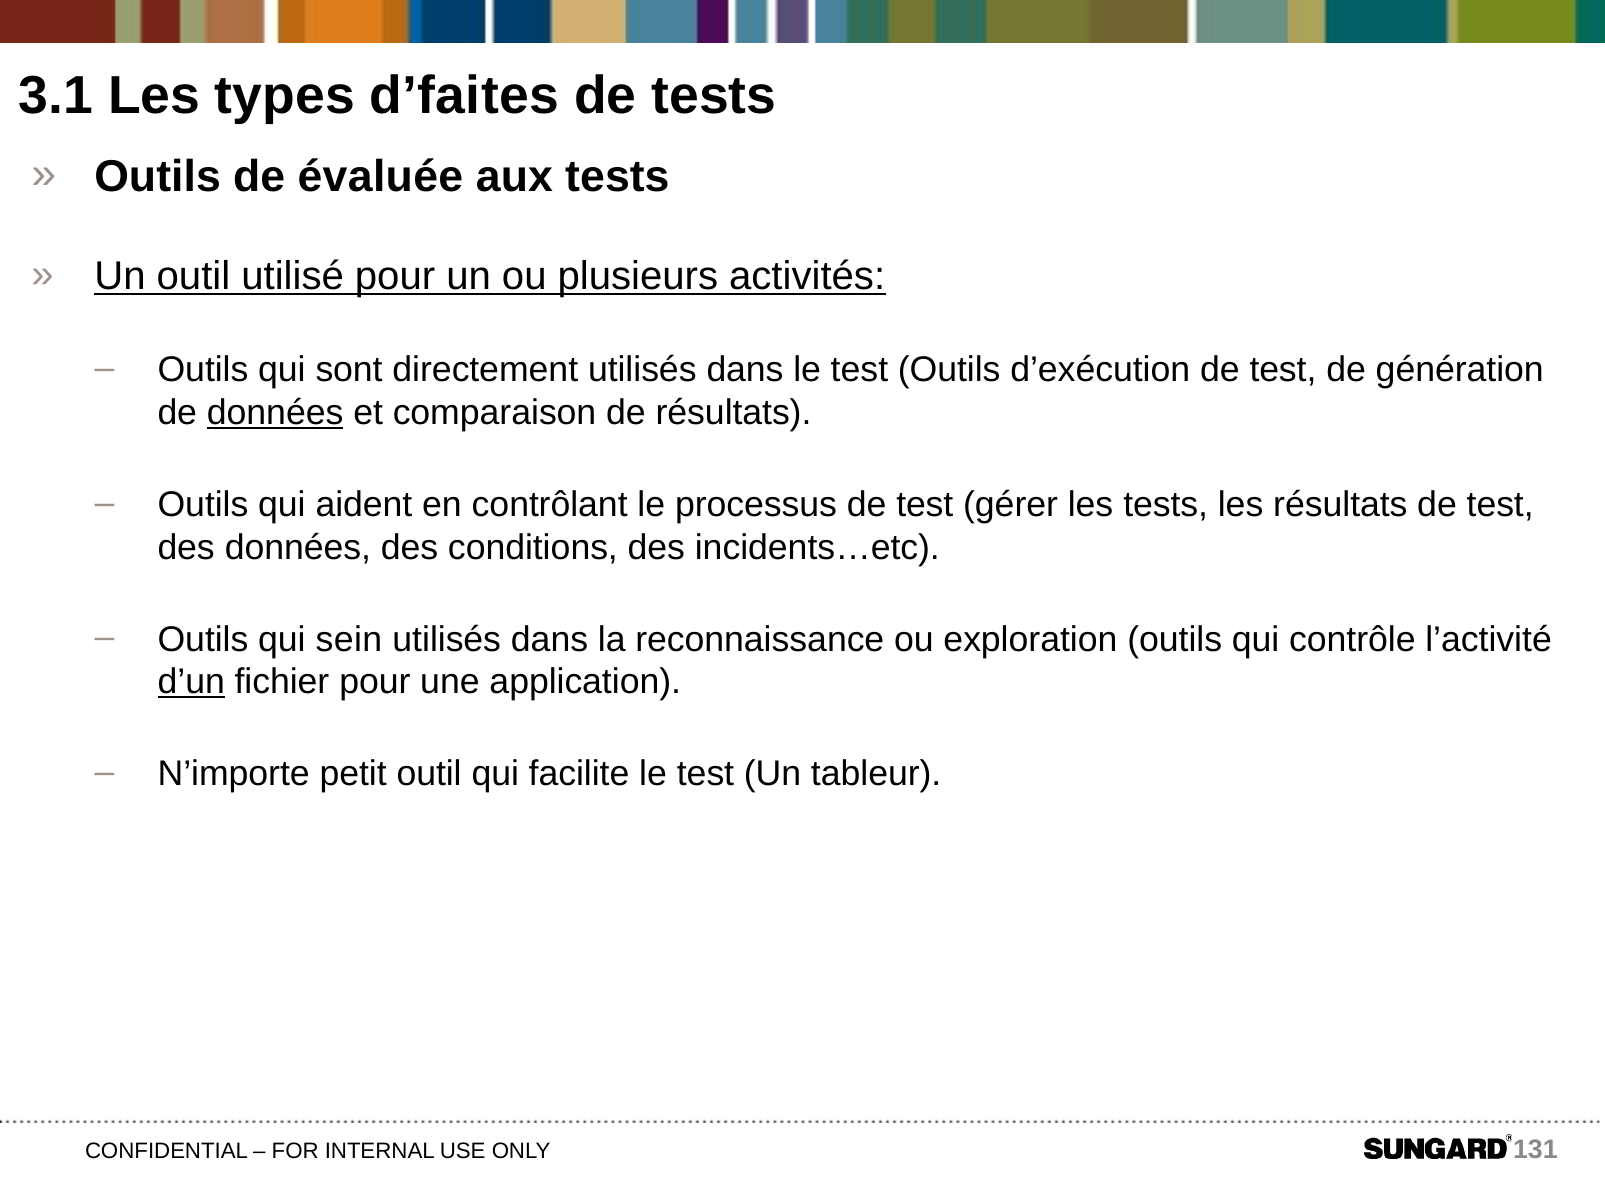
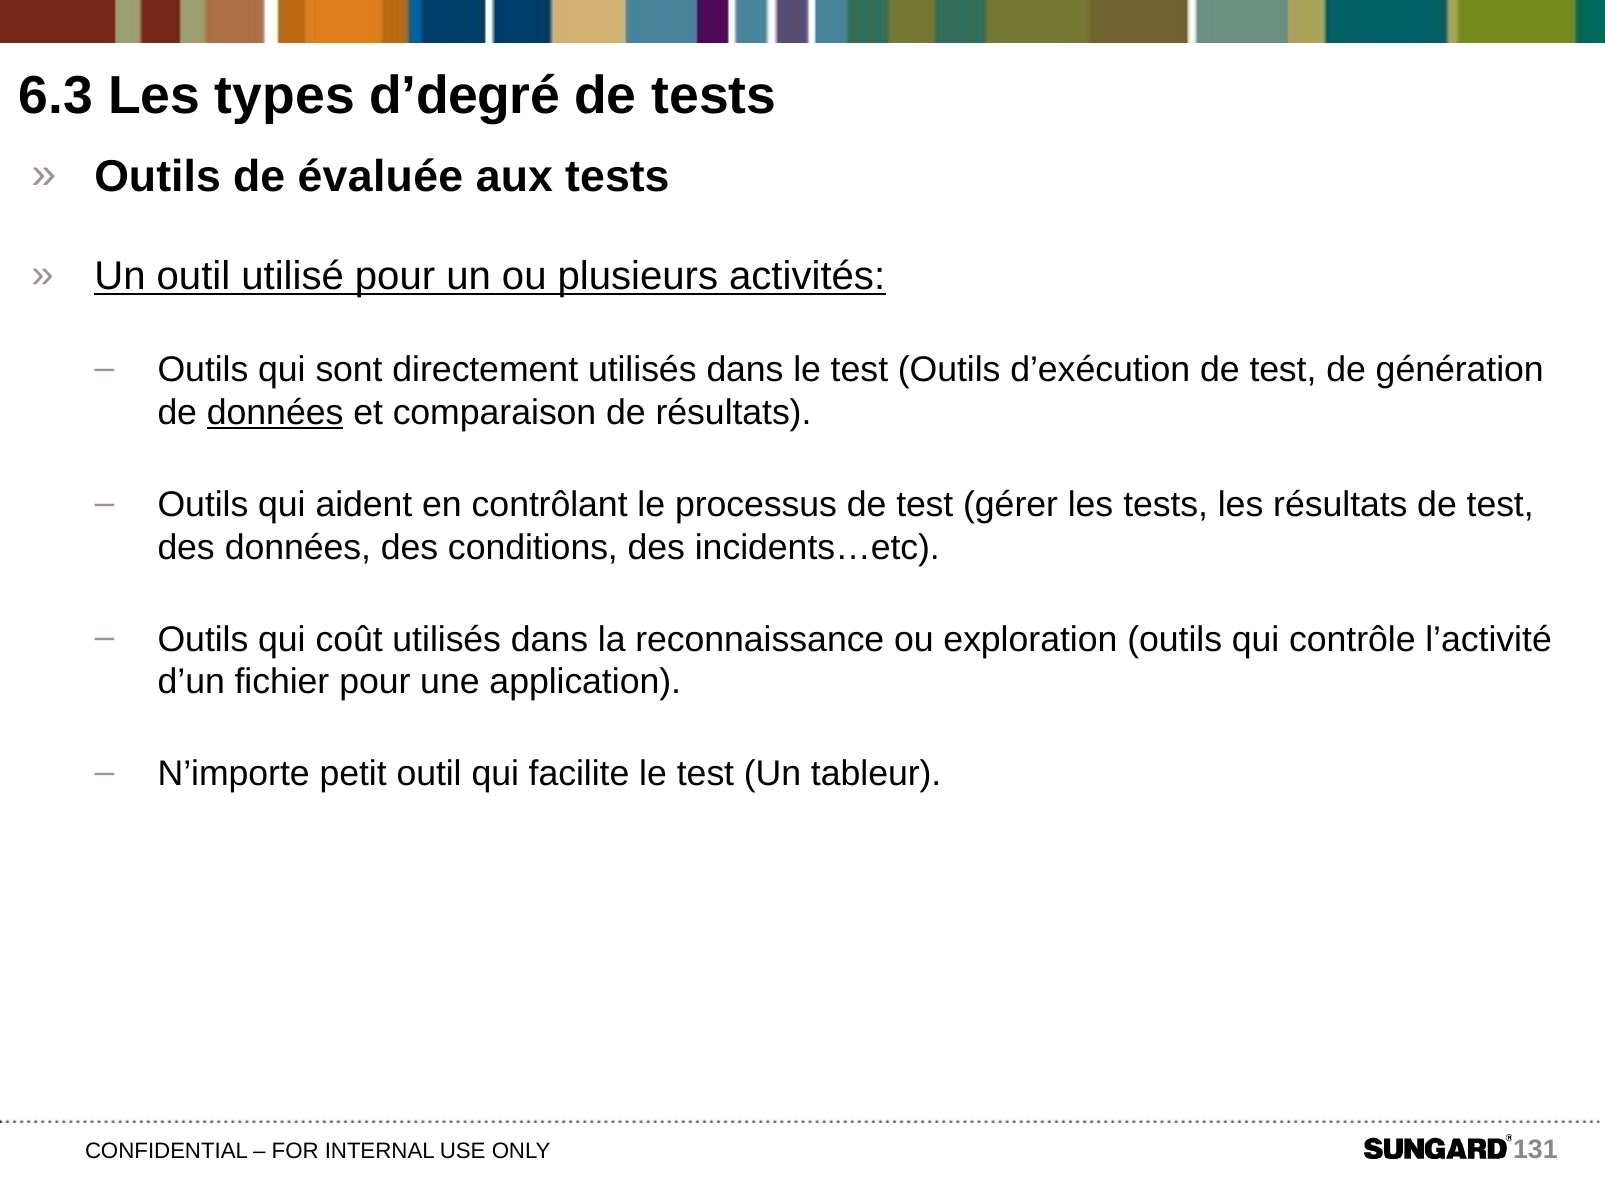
3.1: 3.1 -> 6.3
d’faites: d’faites -> d’degré
sein: sein -> coût
d’un underline: present -> none
